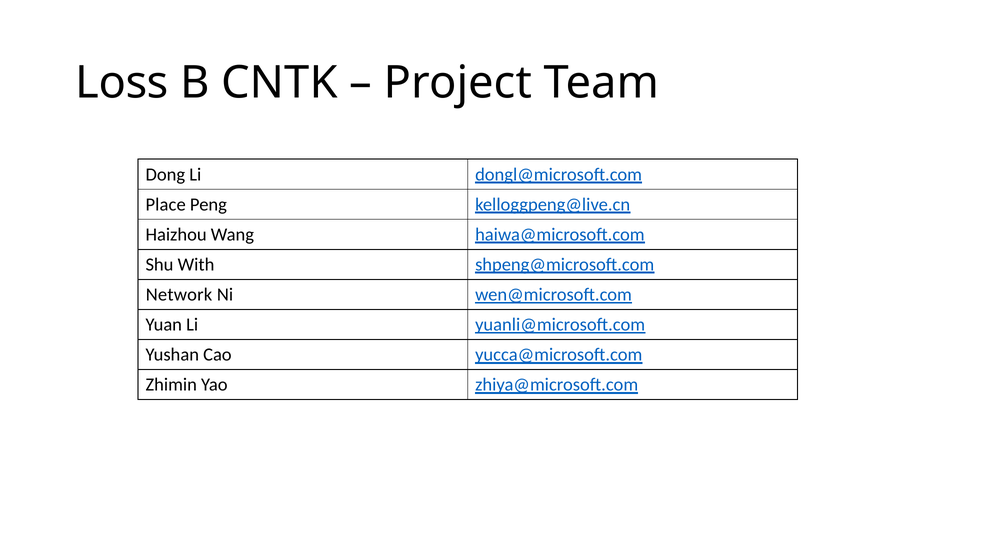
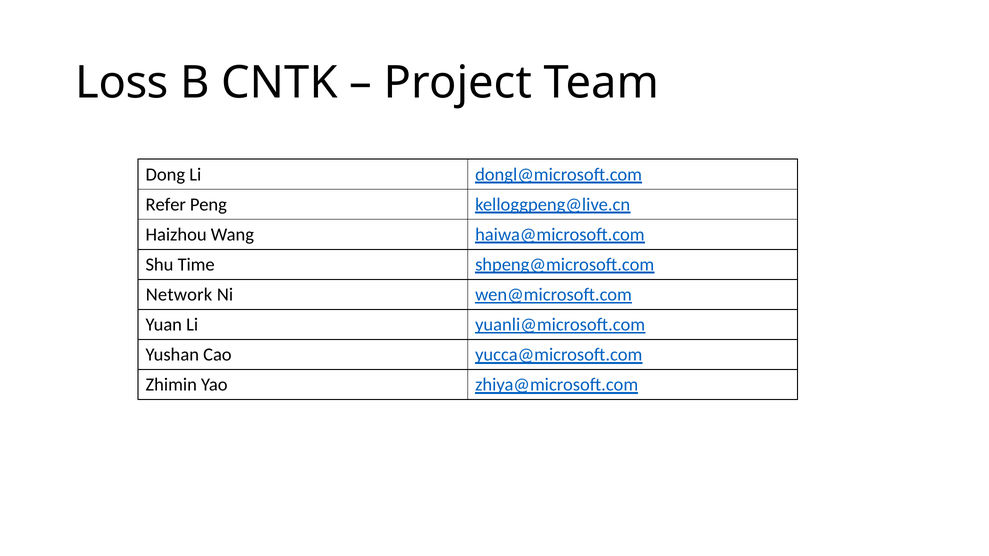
Place: Place -> Refer
With: With -> Time
